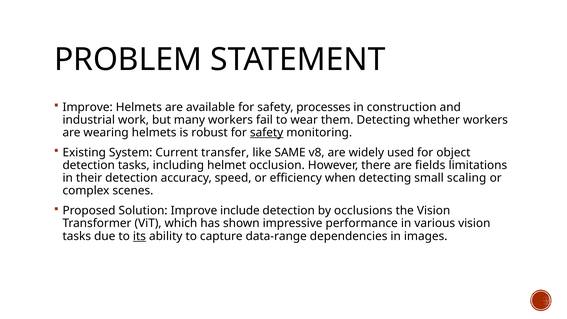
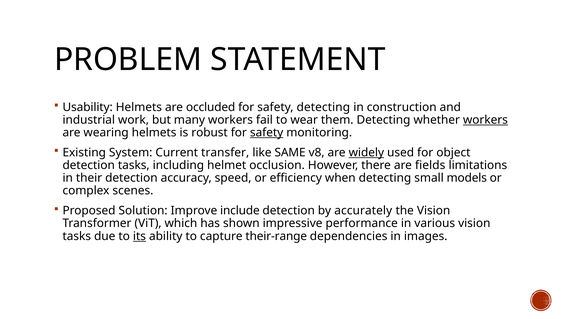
Improve at (88, 107): Improve -> Usability
available: available -> occluded
safety processes: processes -> detecting
workers at (485, 120) underline: none -> present
widely underline: none -> present
scaling: scaling -> models
occlusions: occlusions -> accurately
data-range: data-range -> their-range
